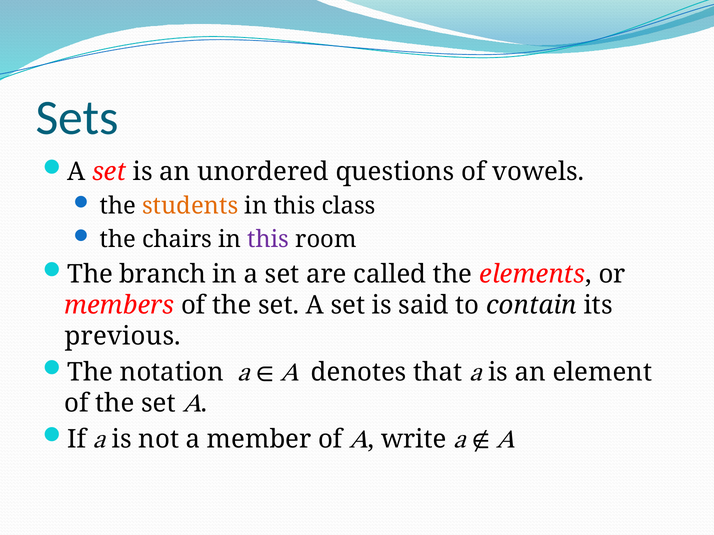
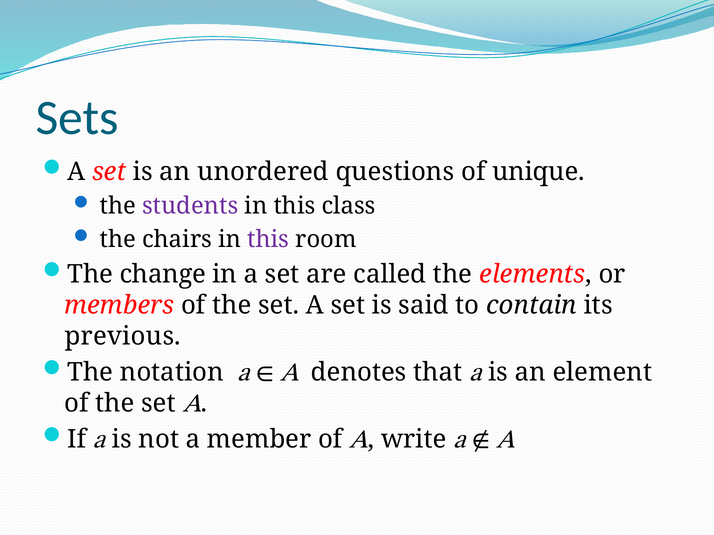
vowels: vowels -> unique
students colour: orange -> purple
branch: branch -> change
